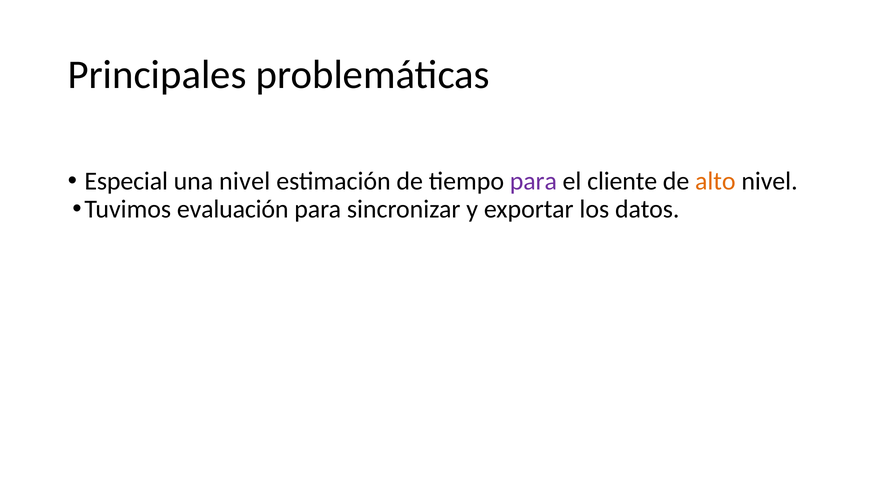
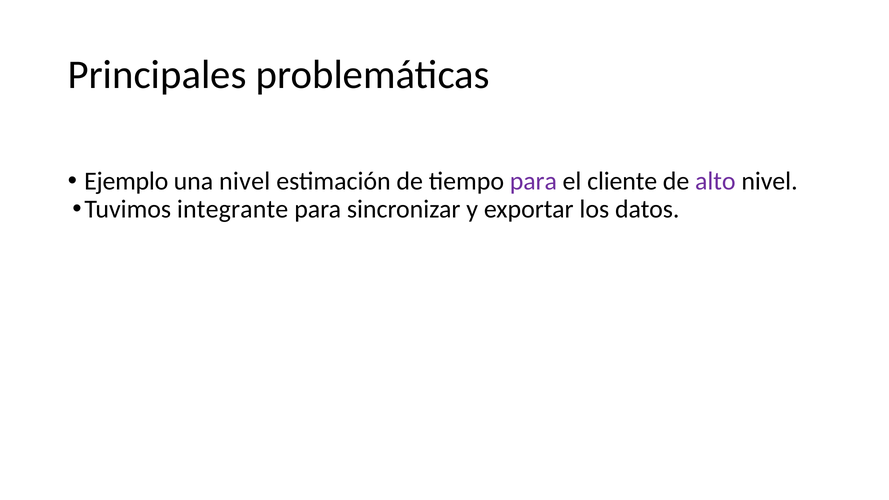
Especial: Especial -> Ejemplo
alto colour: orange -> purple
evaluación: evaluación -> integrante
